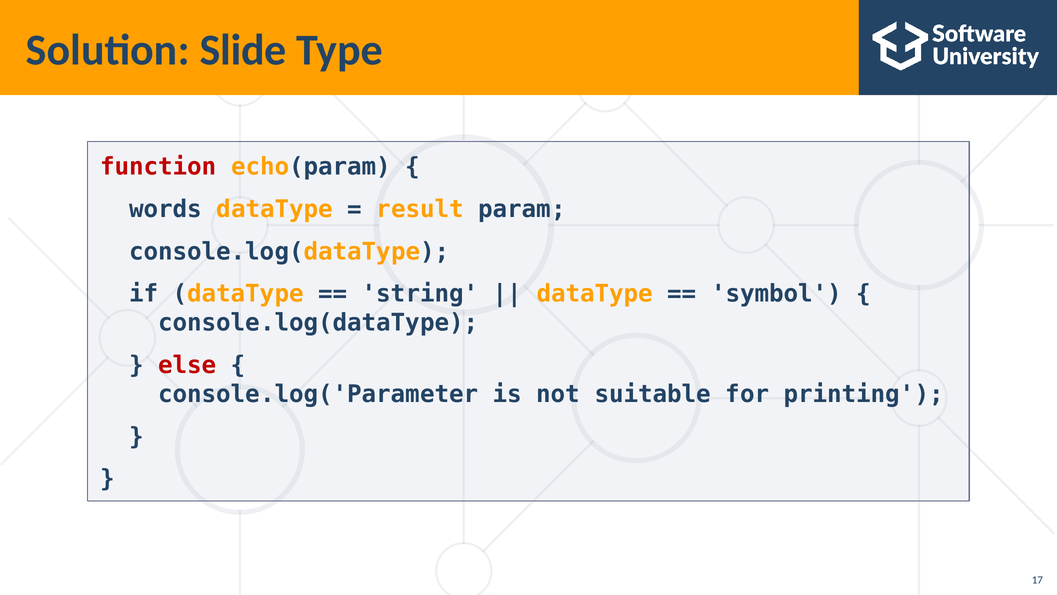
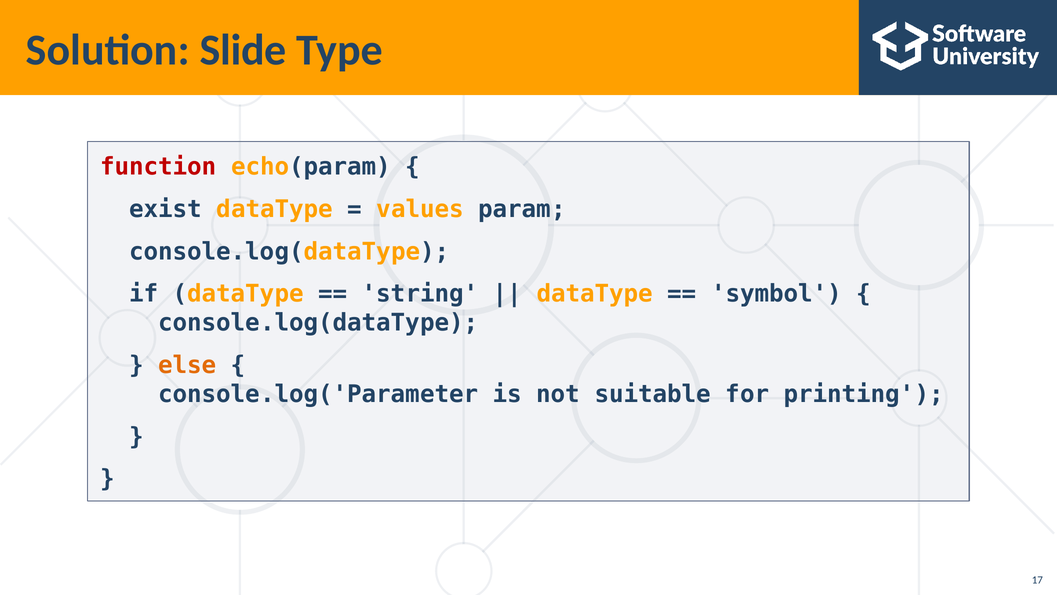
words: words -> exist
result: result -> values
else colour: red -> orange
